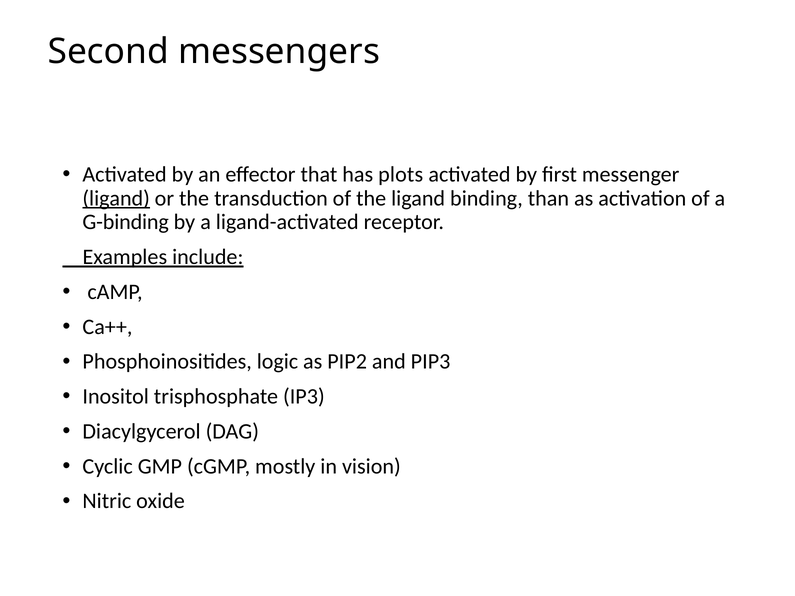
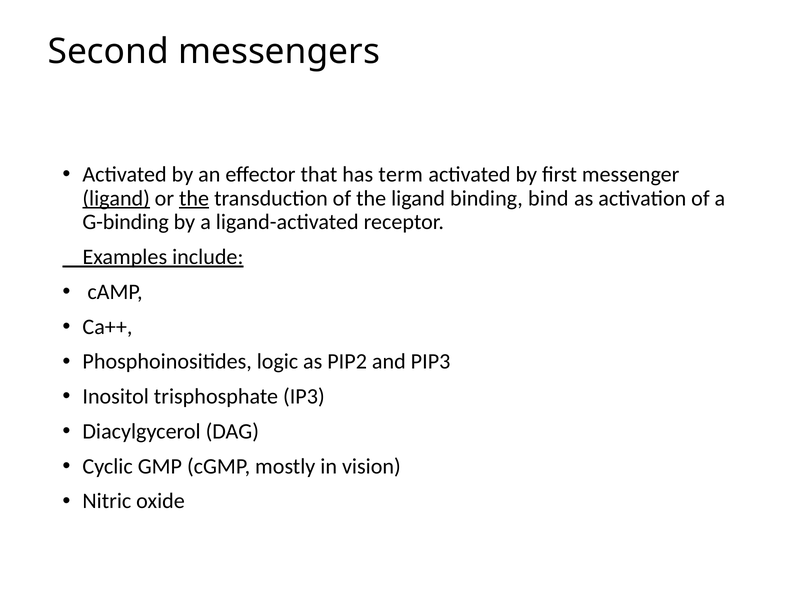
plots: plots -> term
the at (194, 198) underline: none -> present
than: than -> bind
